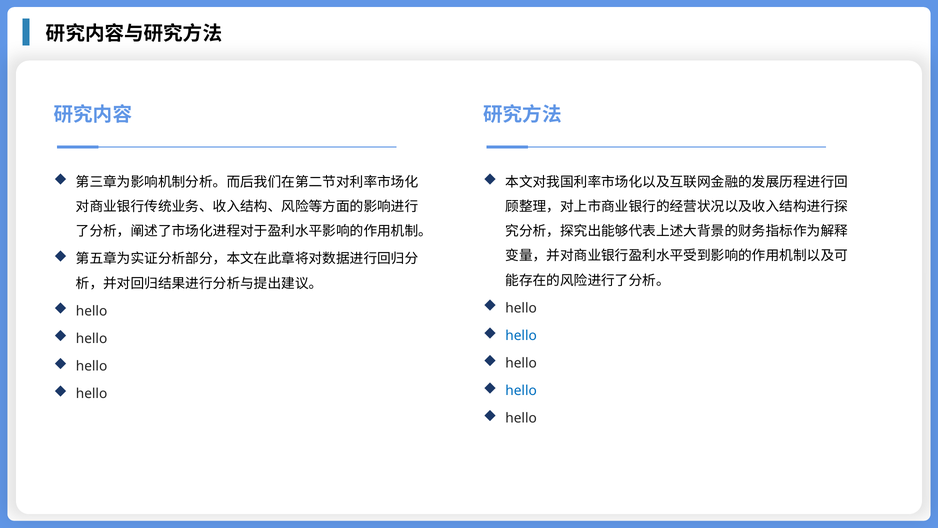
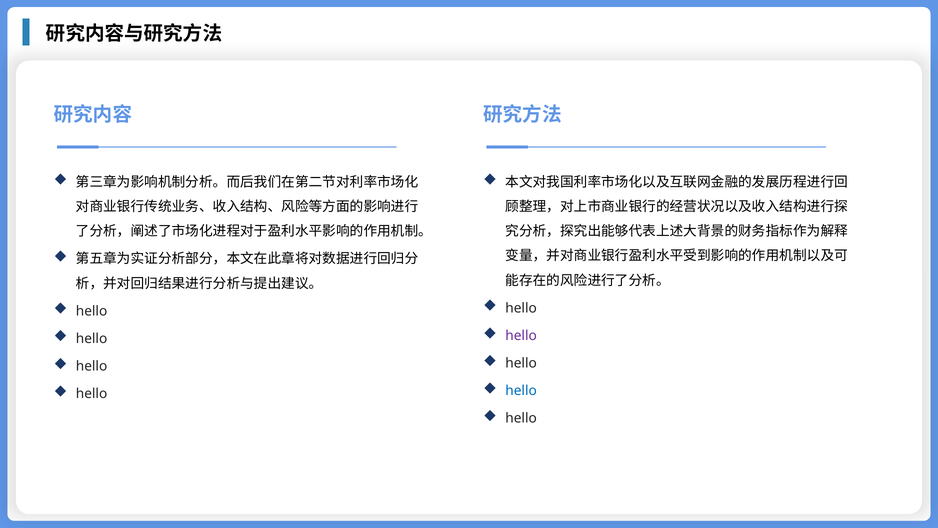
hello at (521, 335) colour: blue -> purple
